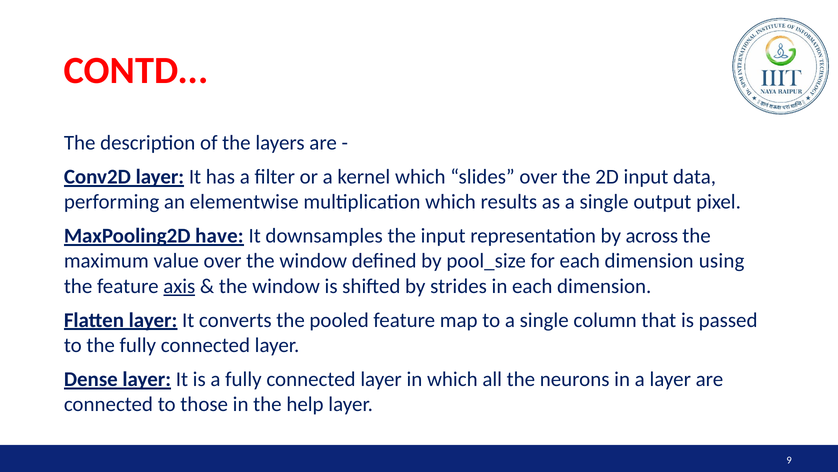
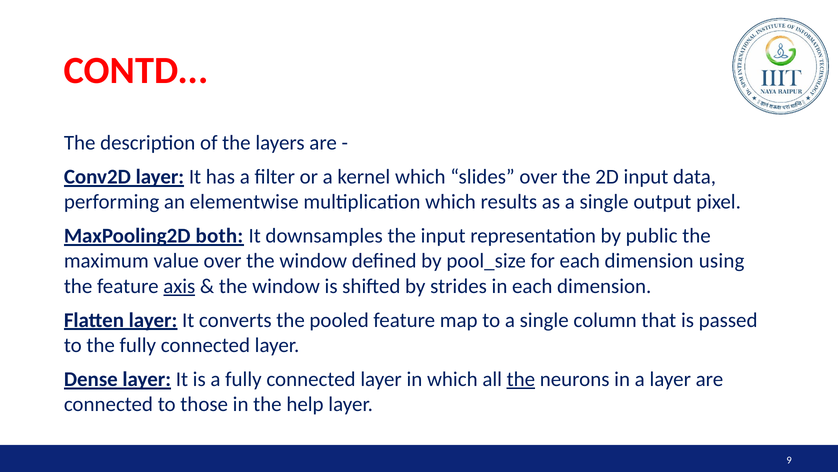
have: have -> both
across: across -> public
the at (521, 379) underline: none -> present
